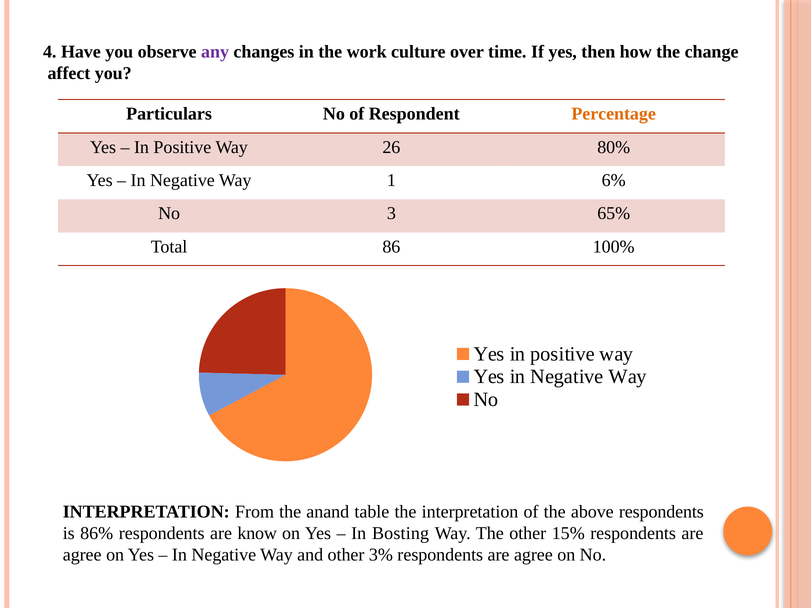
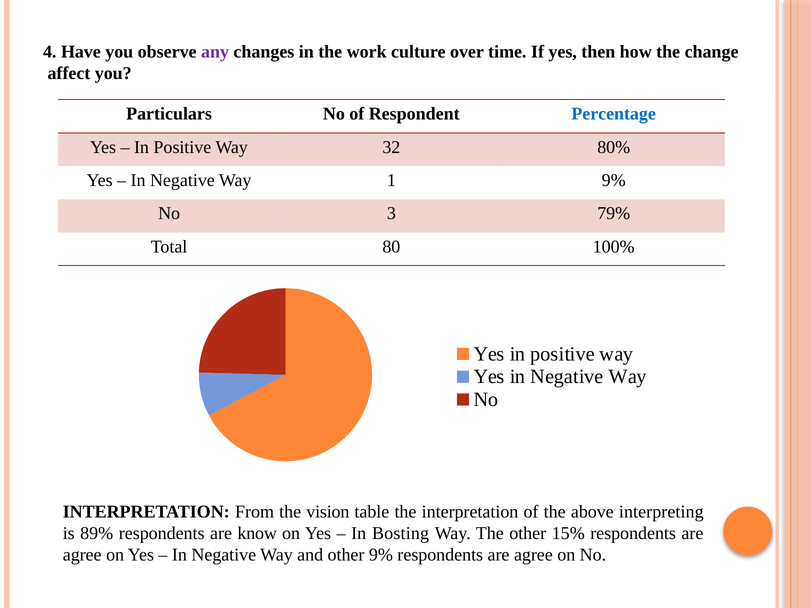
Percentage colour: orange -> blue
26: 26 -> 32
1 6%: 6% -> 9%
65%: 65% -> 79%
86: 86 -> 80
anand: anand -> vision
above respondents: respondents -> interpreting
86%: 86% -> 89%
other 3%: 3% -> 9%
